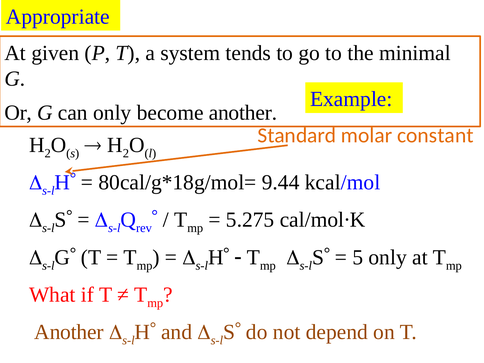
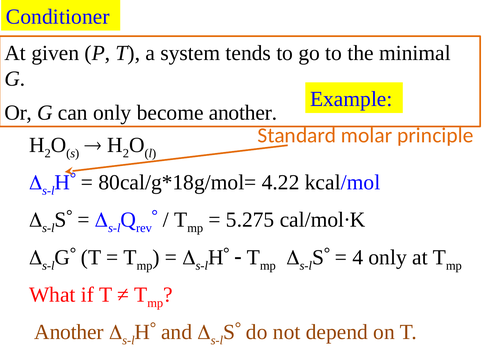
Appropriate: Appropriate -> Conditioner
constant: constant -> principle
9.44: 9.44 -> 4.22
5: 5 -> 4
